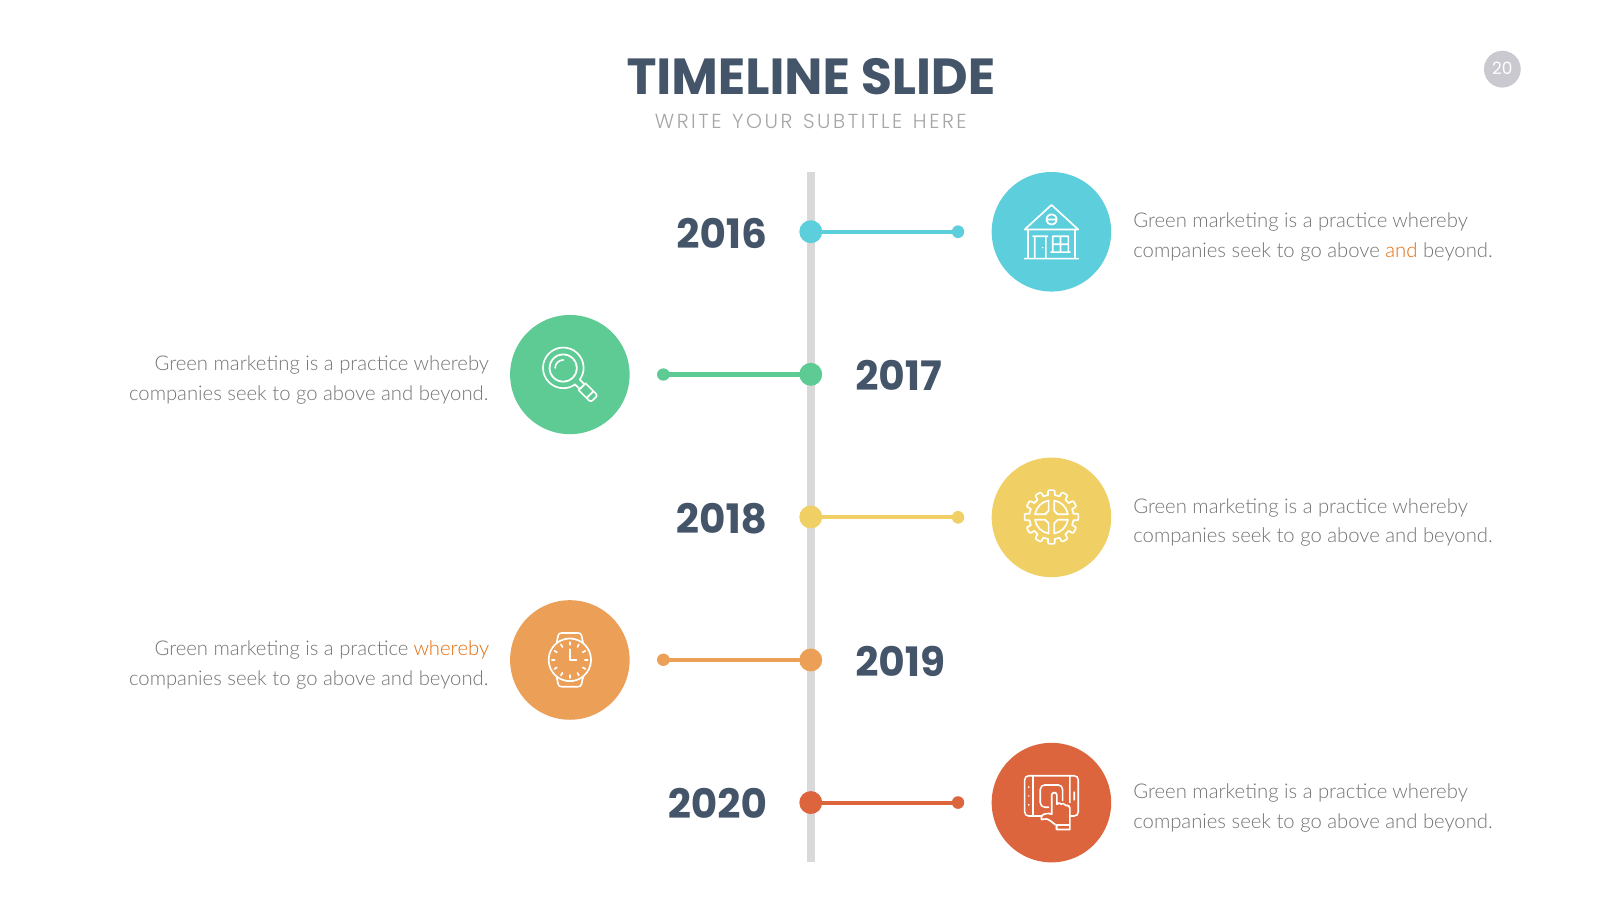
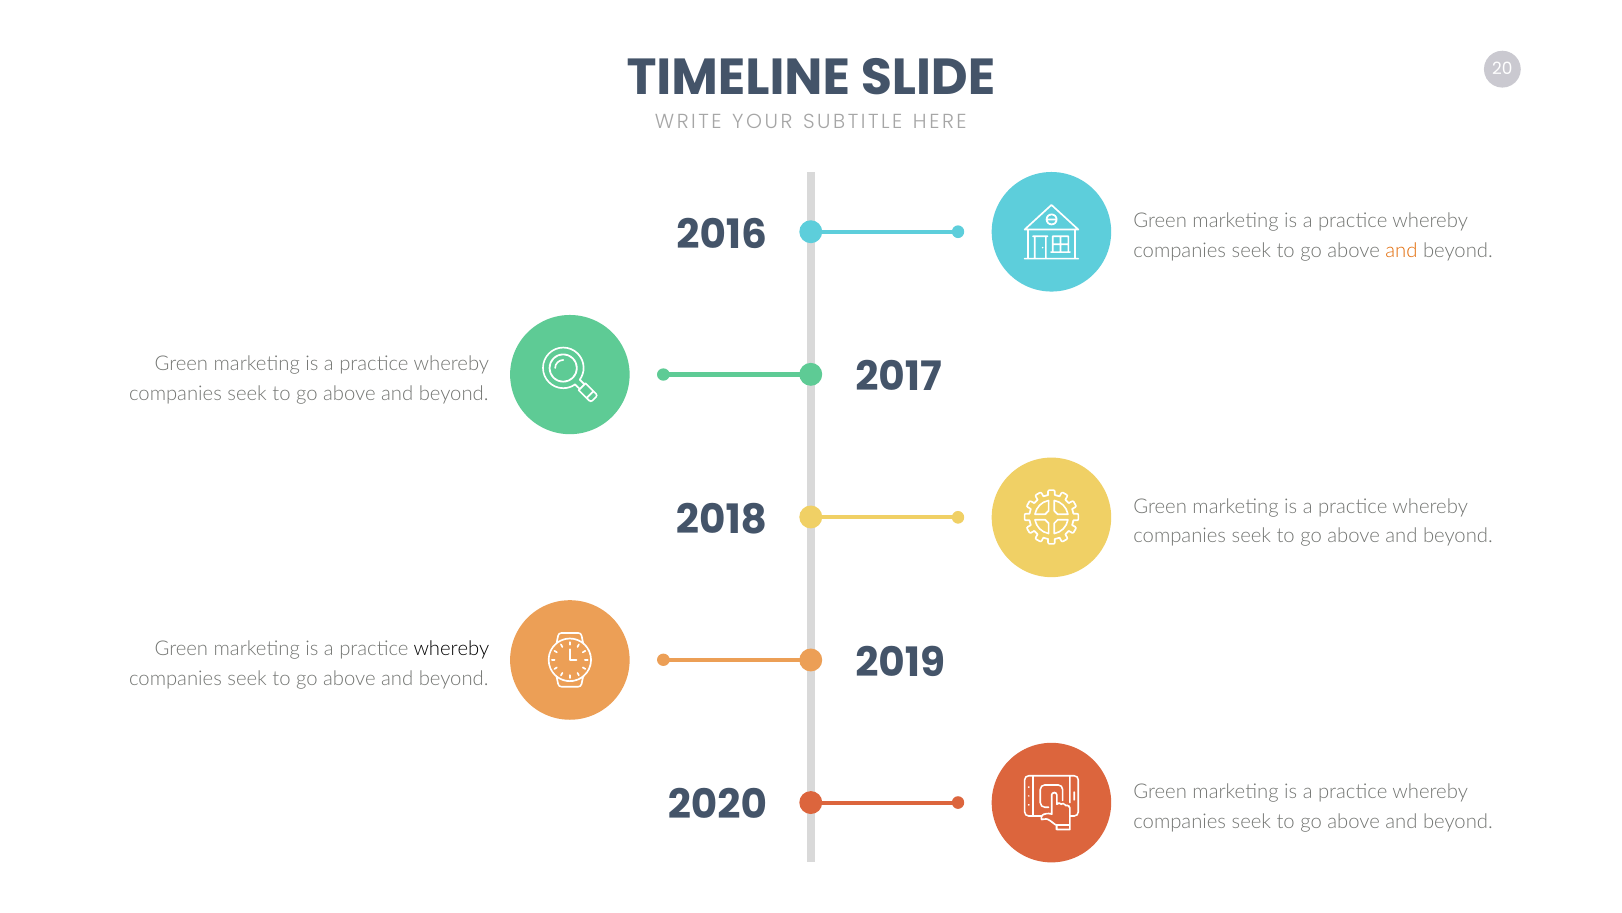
whereby at (451, 649) colour: orange -> black
